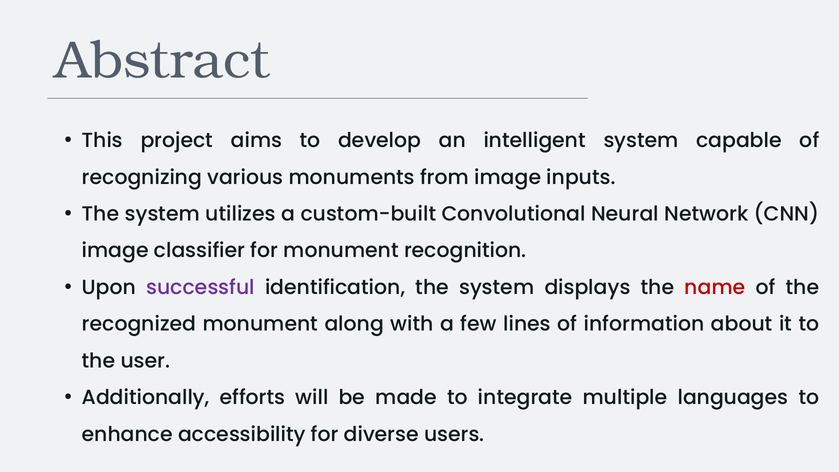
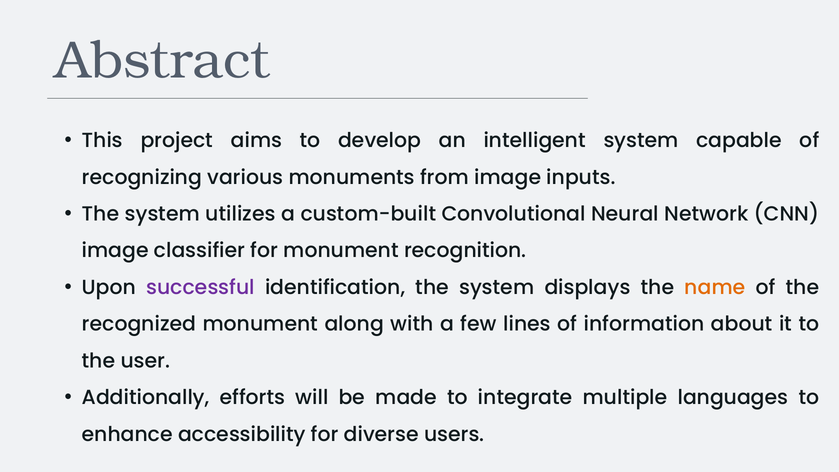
name colour: red -> orange
